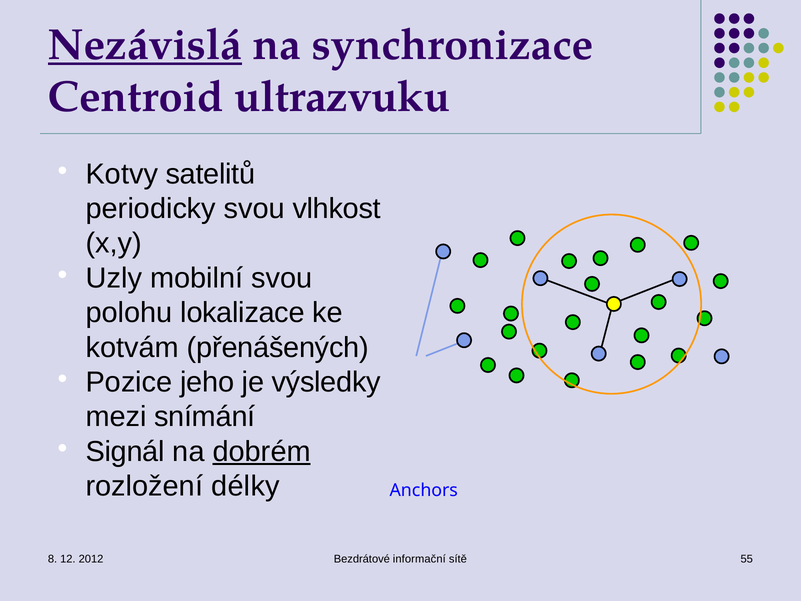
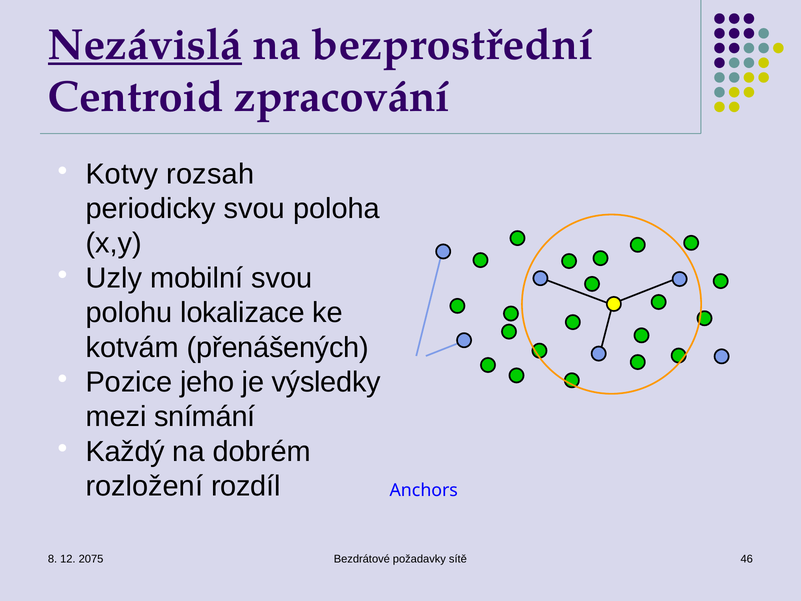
synchronizace: synchronizace -> bezprostřední
ultrazvuku: ultrazvuku -> zpracování
satelitů: satelitů -> rozsah
vlhkost: vlhkost -> poloha
Signál: Signál -> Každý
dobrém underline: present -> none
délky: délky -> rozdíl
2012: 2012 -> 2075
informační: informační -> požadavky
55: 55 -> 46
